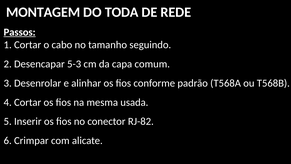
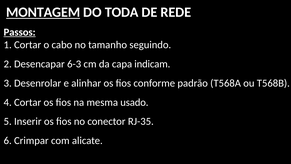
MONTAGEM underline: none -> present
5-3: 5-3 -> 6-3
comum: comum -> indicam
usada: usada -> usado
RJ-82: RJ-82 -> RJ-35
